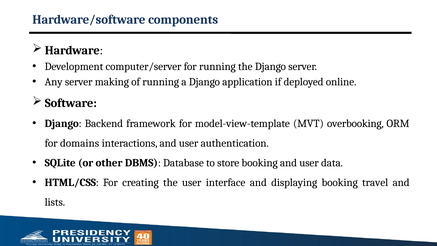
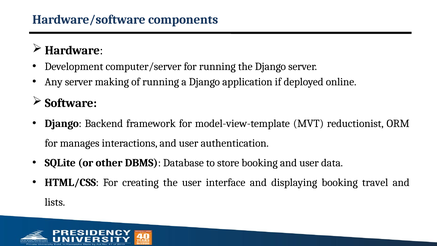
overbooking: overbooking -> reductionist
domains: domains -> manages
